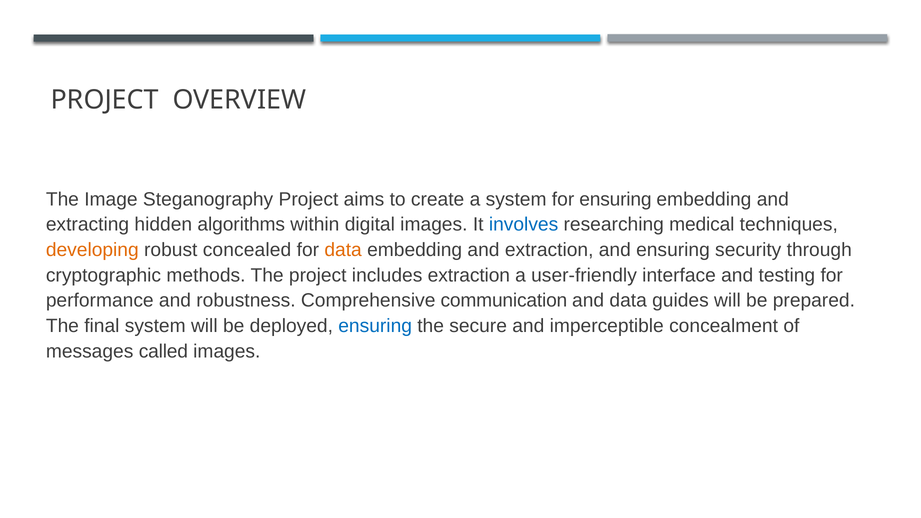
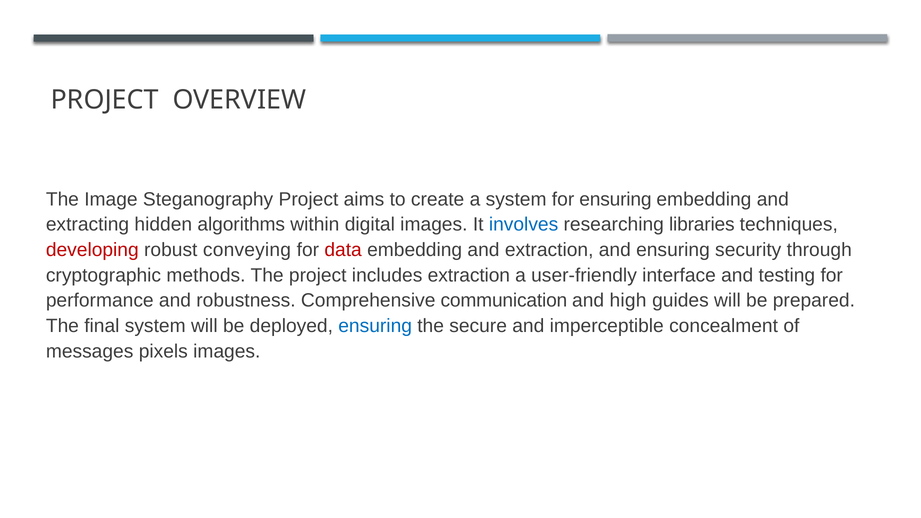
medical: medical -> libraries
developing colour: orange -> red
concealed: concealed -> conveying
data at (343, 250) colour: orange -> red
and data: data -> high
called: called -> pixels
